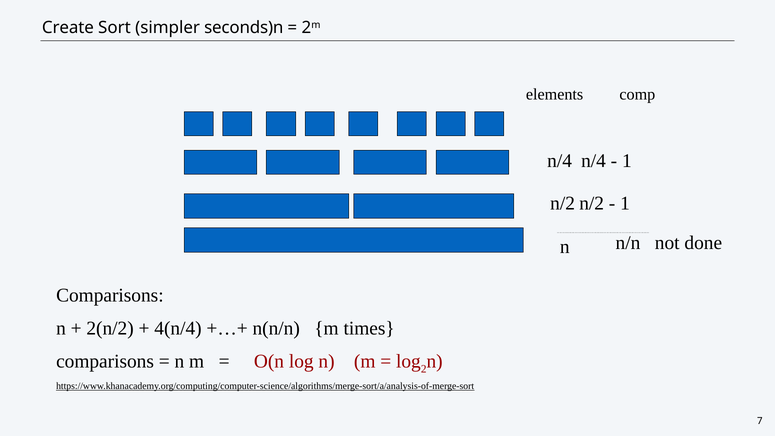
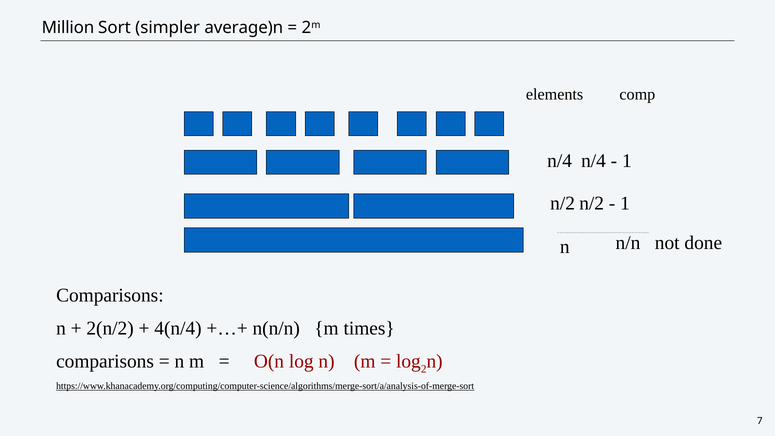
Create: Create -> Million
seconds)n: seconds)n -> average)n
